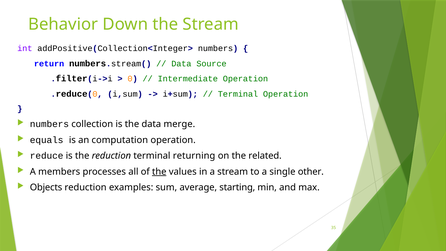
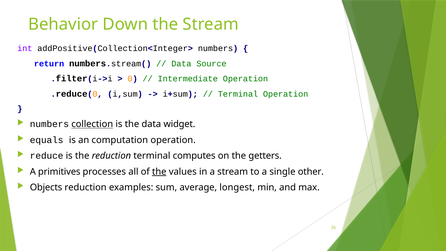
collection underline: none -> present
merge: merge -> widget
returning: returning -> computes
related: related -> getters
members: members -> primitives
starting: starting -> longest
